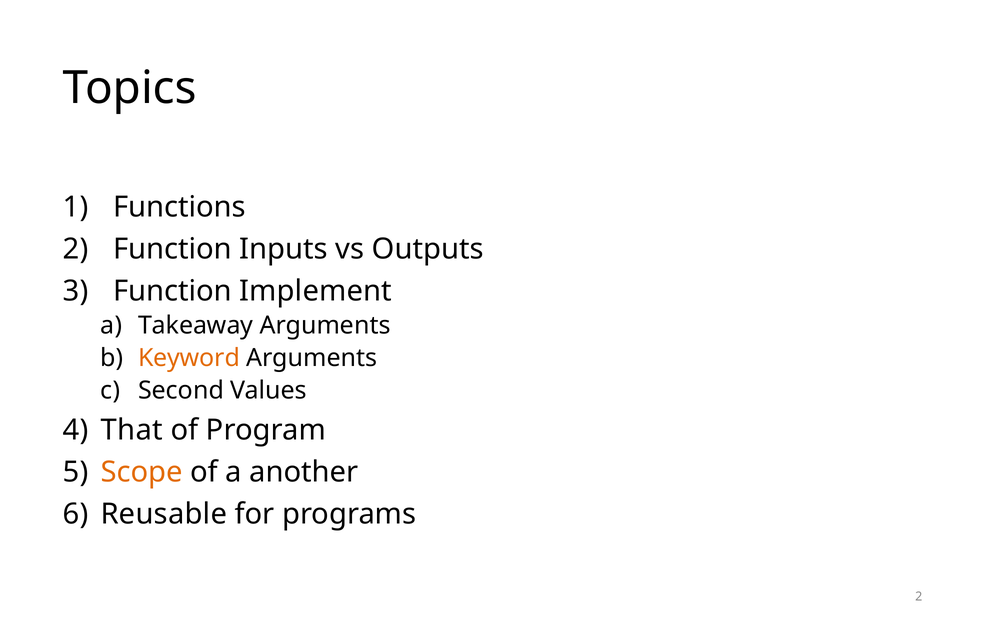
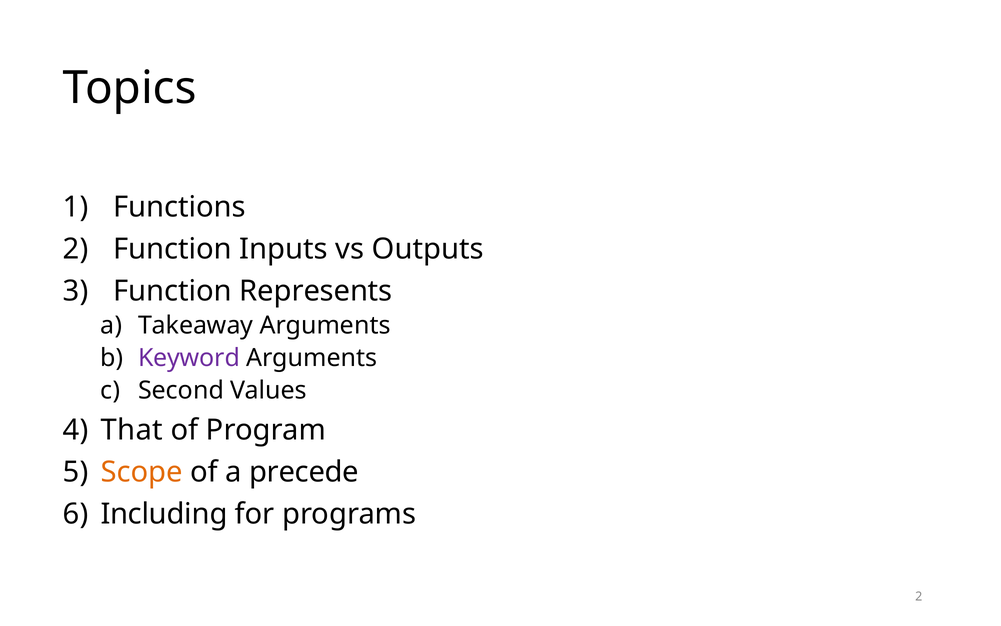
Implement: Implement -> Represents
Keyword colour: orange -> purple
another: another -> precede
Reusable: Reusable -> Including
